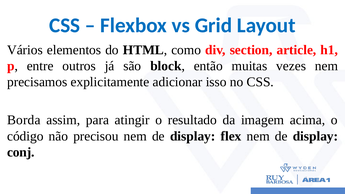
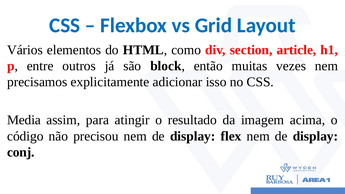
Borda: Borda -> Media
